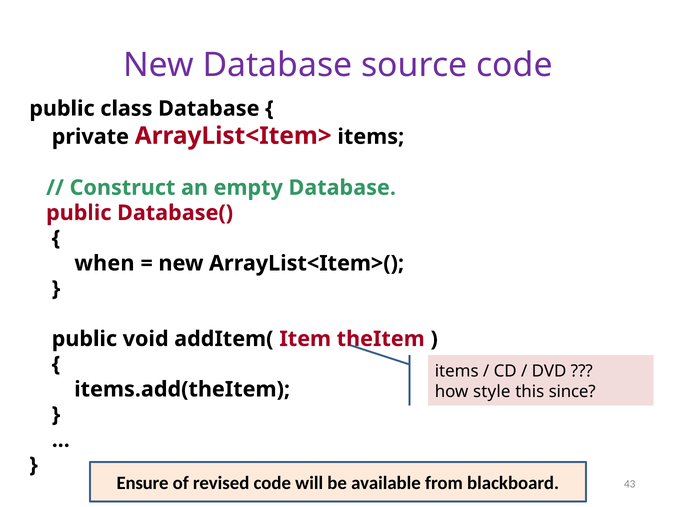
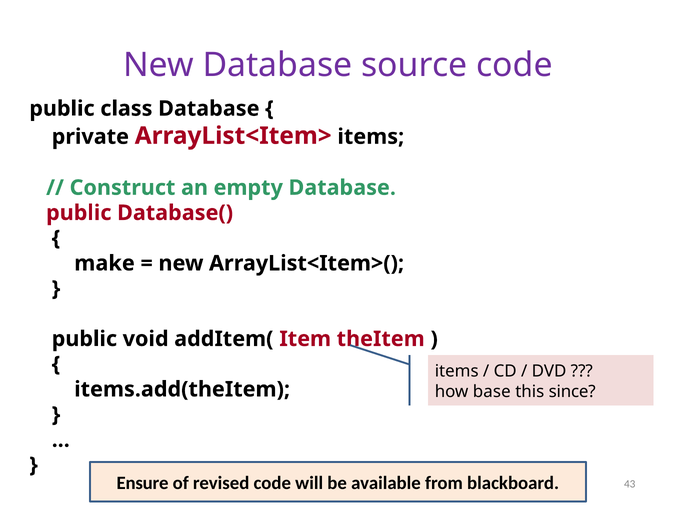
when: when -> make
style: style -> base
